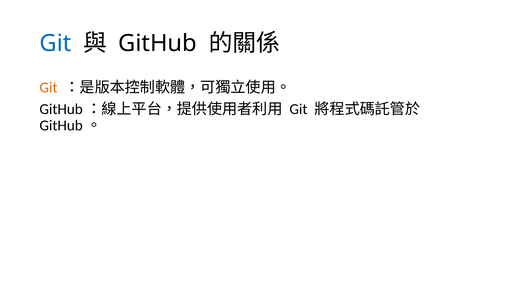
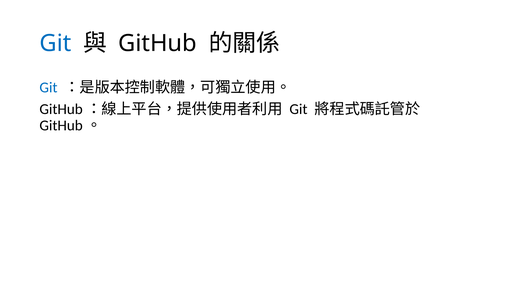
Git at (48, 88) colour: orange -> blue
